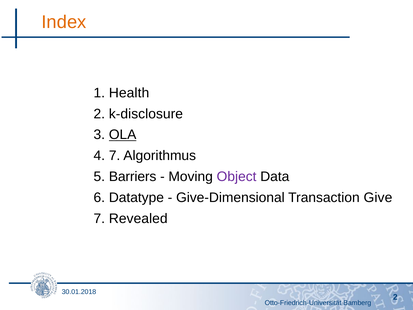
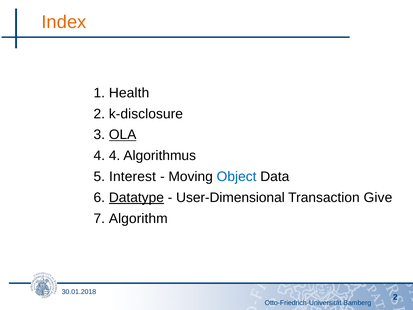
4 7: 7 -> 4
Barriers: Barriers -> Interest
Object colour: purple -> blue
Datatype underline: none -> present
Give-Dimensional: Give-Dimensional -> User-Dimensional
Revealed: Revealed -> Algorithm
